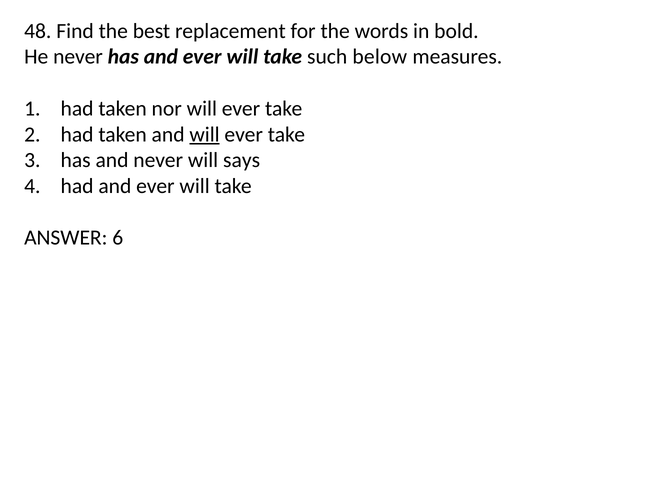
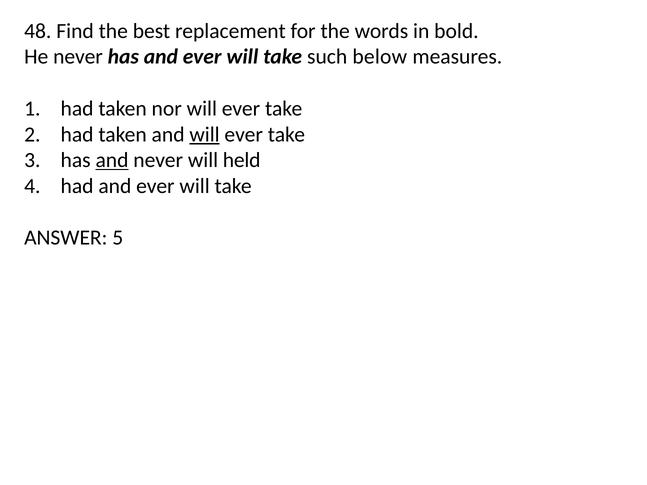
and at (112, 160) underline: none -> present
says: says -> held
6: 6 -> 5
